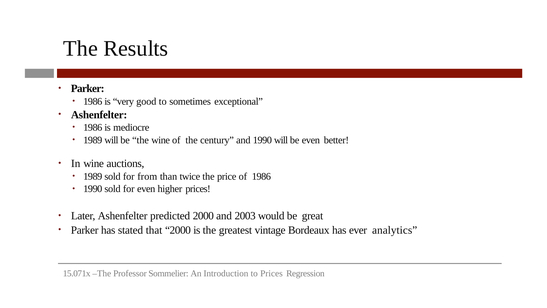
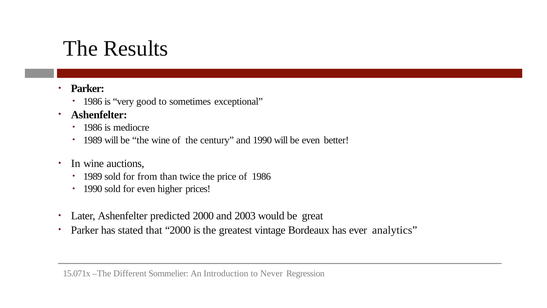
Professor: Professor -> Different
to Prices: Prices -> Never
